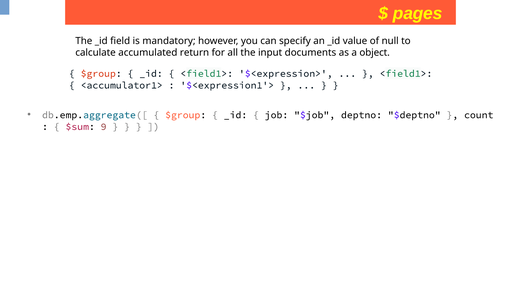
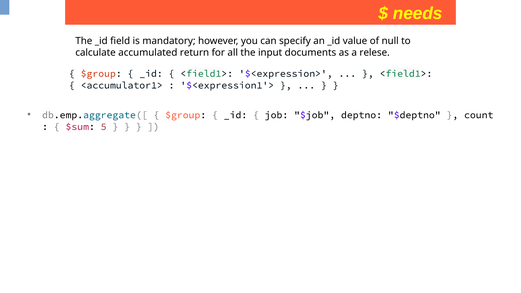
pages: pages -> needs
object: object -> relese
9: 9 -> 5
